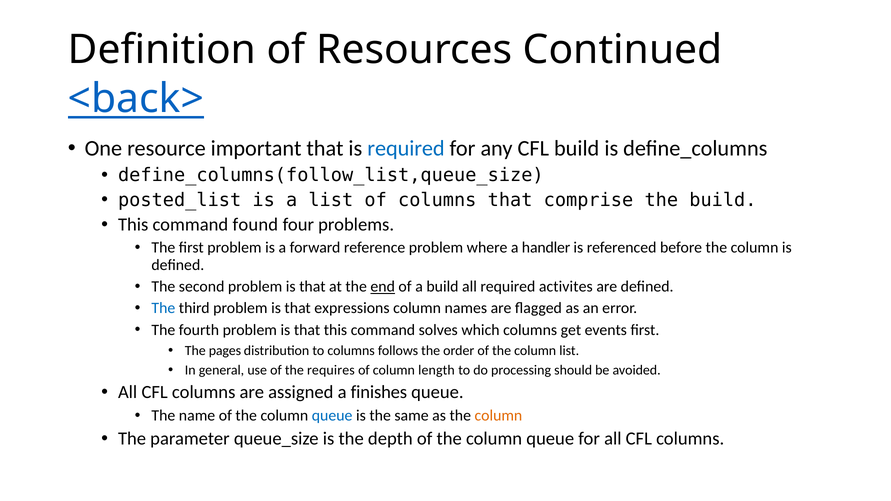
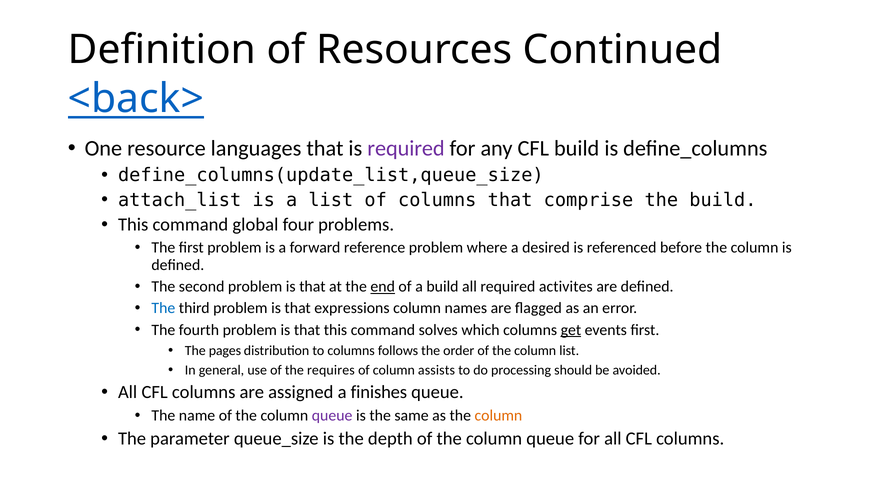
important: important -> languages
required at (406, 149) colour: blue -> purple
define_columns(follow_list,queue_size: define_columns(follow_list,queue_size -> define_columns(update_list,queue_size
posted_list: posted_list -> attach_list
found: found -> global
handler: handler -> desired
get underline: none -> present
length: length -> assists
queue at (332, 416) colour: blue -> purple
